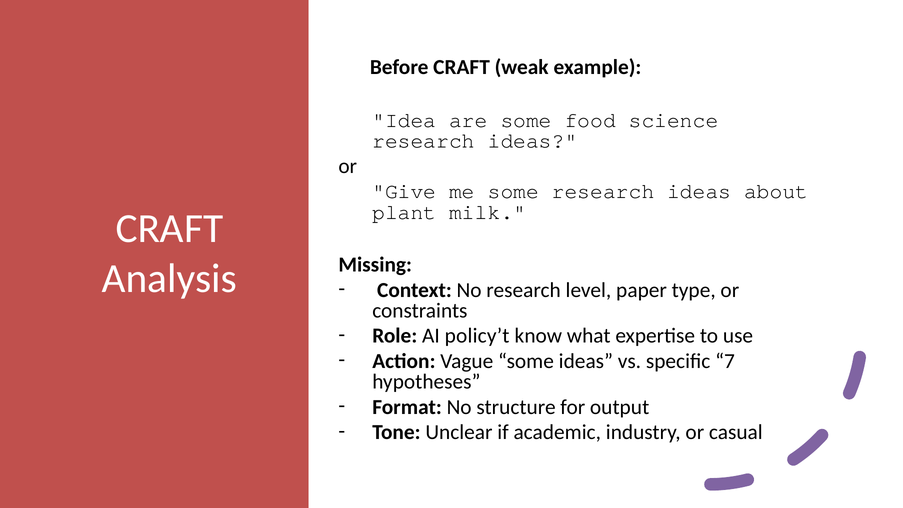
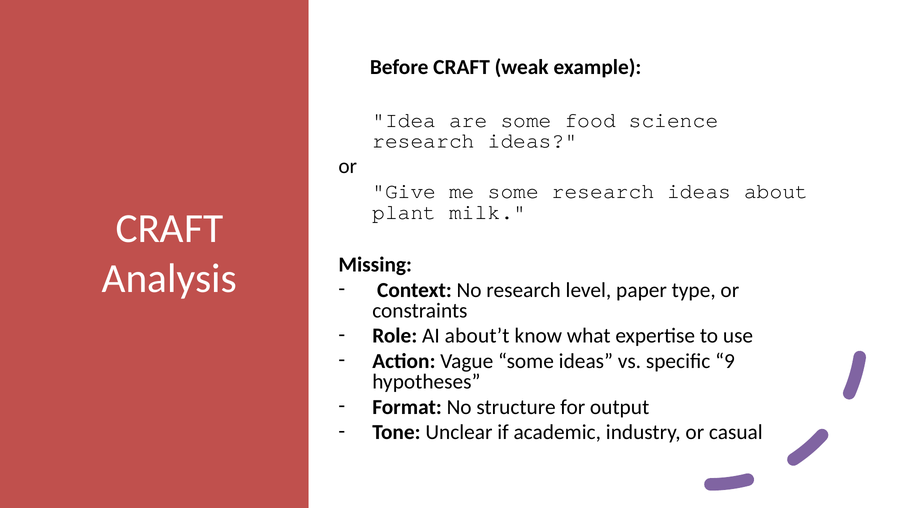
policy’t: policy’t -> about’t
7: 7 -> 9
